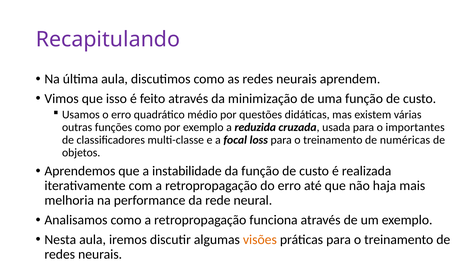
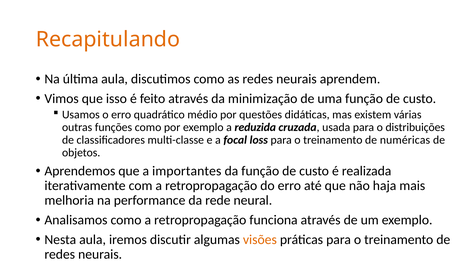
Recapitulando colour: purple -> orange
importantes: importantes -> distribuições
instabilidade: instabilidade -> importantes
